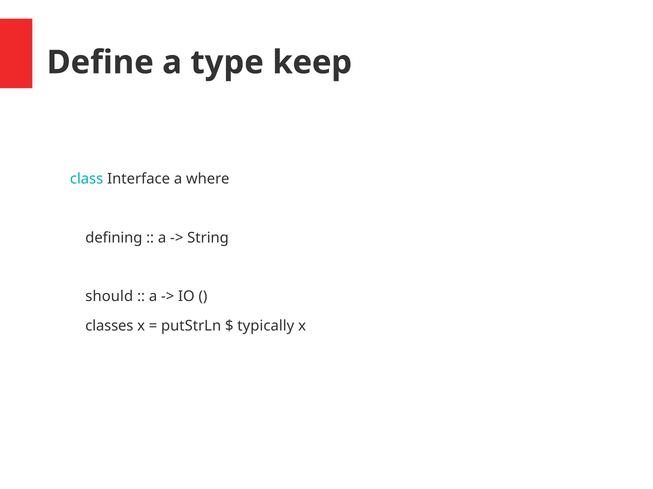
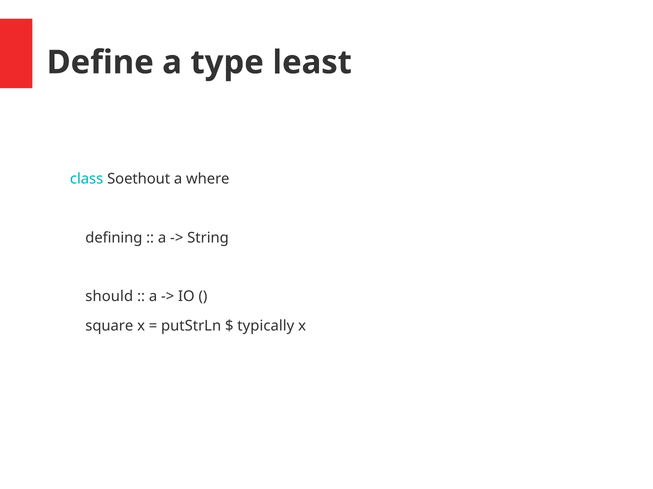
keep: keep -> least
Interface: Interface -> Soethout
classes: classes -> square
